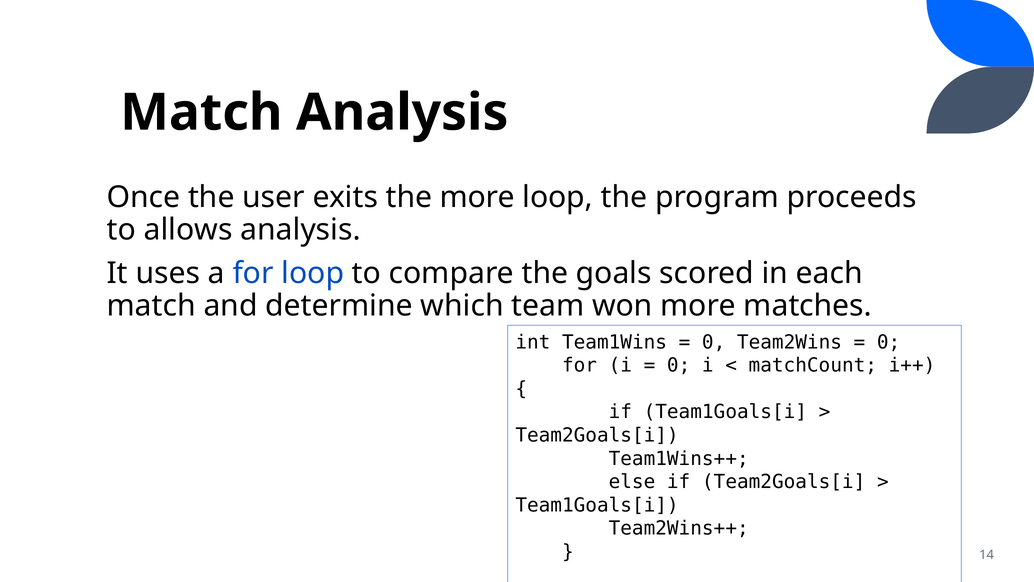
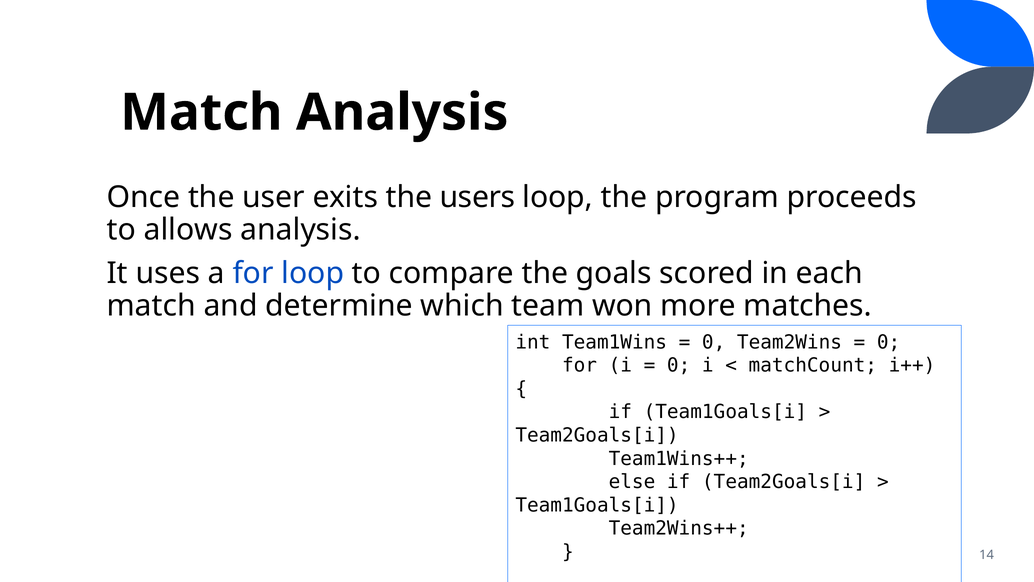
the more: more -> users
